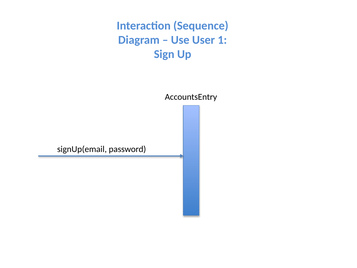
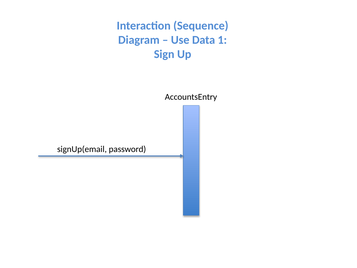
User: User -> Data
